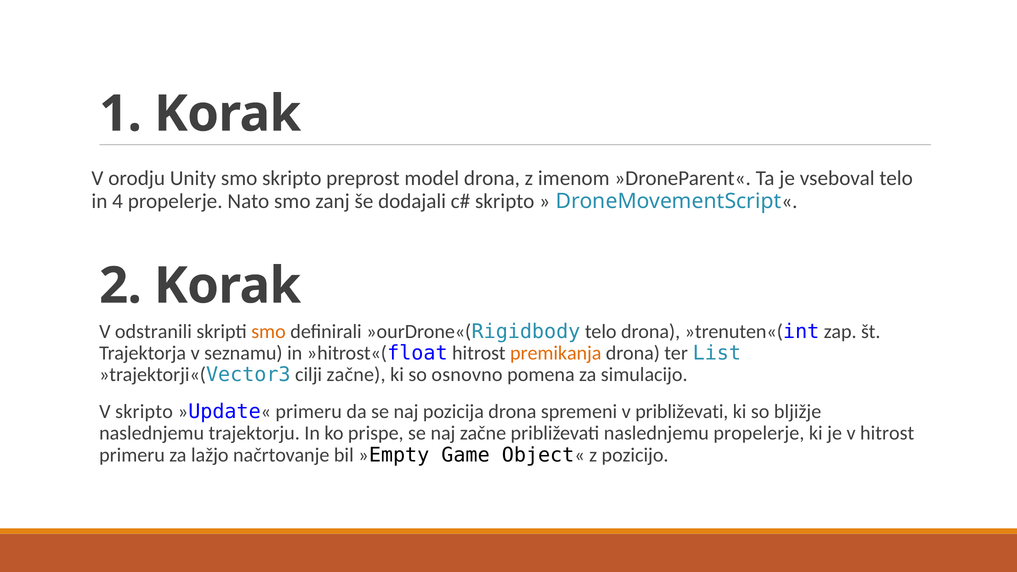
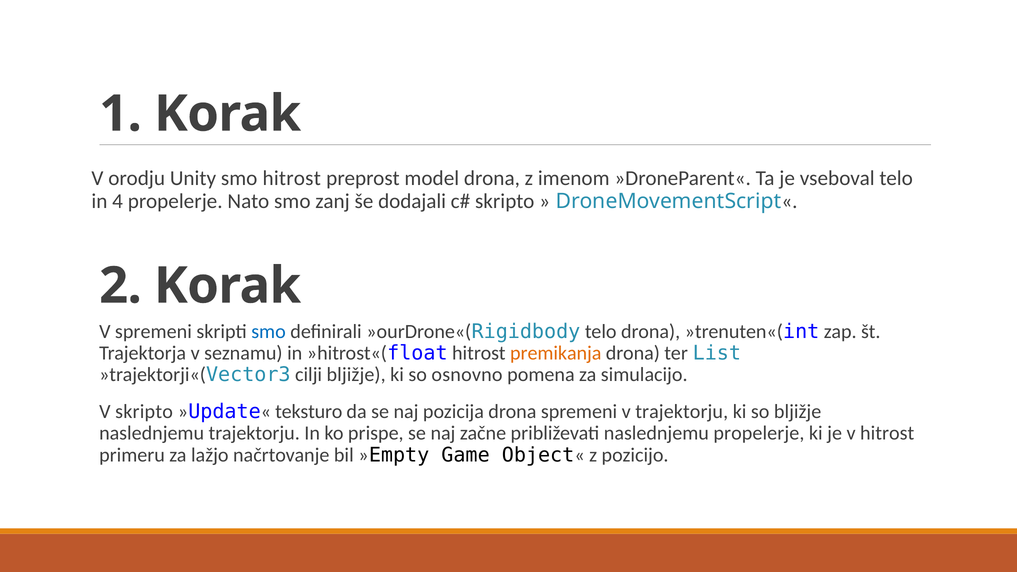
smo skripto: skripto -> hitrost
V odstranili: odstranili -> spremeni
smo at (268, 331) colour: orange -> blue
cilji začne: začne -> bljižje
»Update« primeru: primeru -> teksturo
v približevati: približevati -> trajektorju
